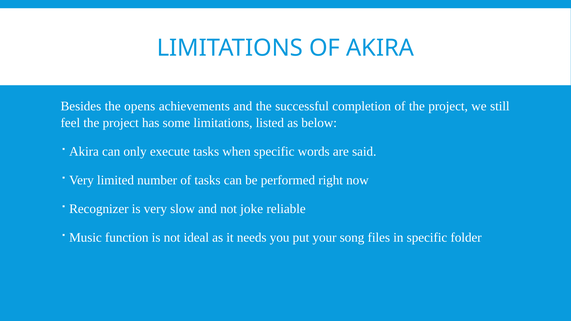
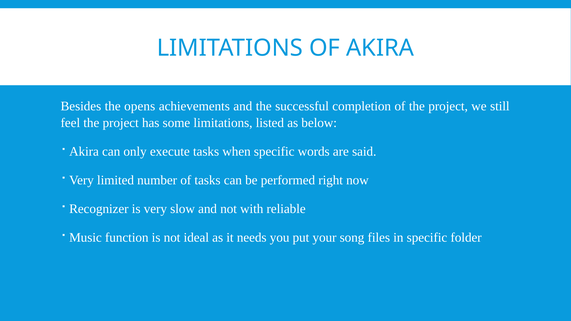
joke: joke -> with
